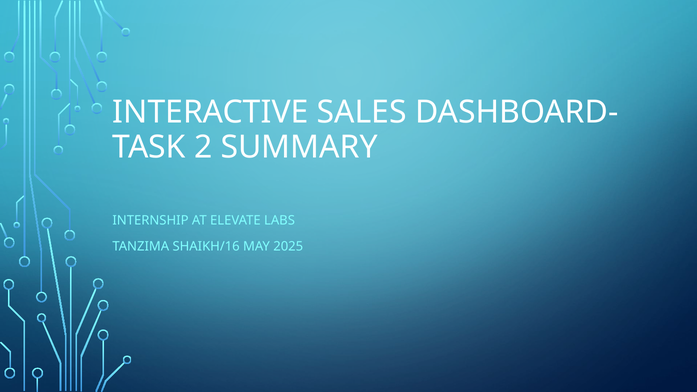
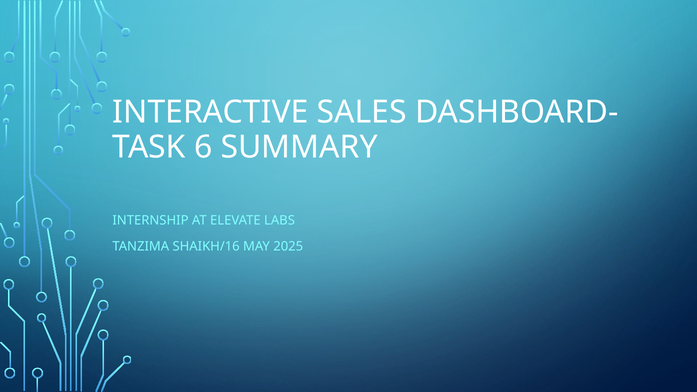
2: 2 -> 6
